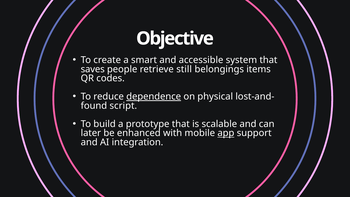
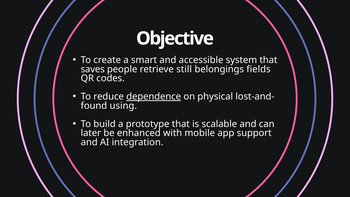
items: items -> fields
script: script -> using
app underline: present -> none
